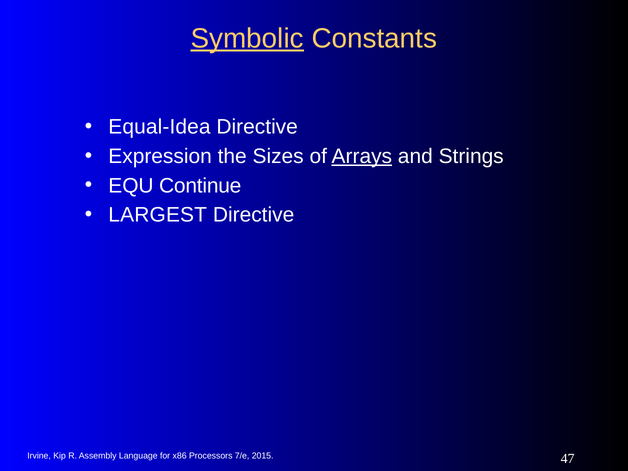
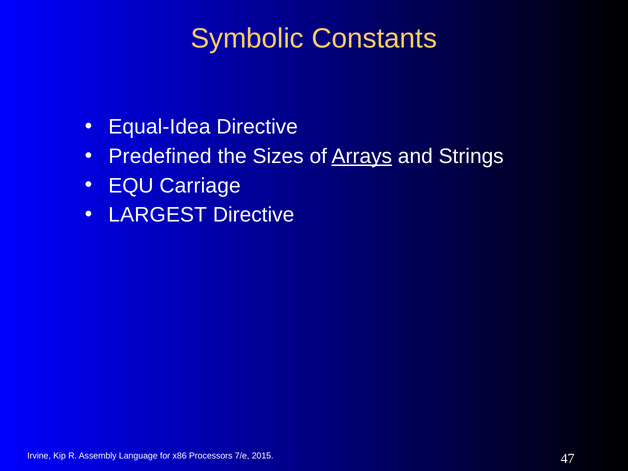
Symbolic underline: present -> none
Expression: Expression -> Predefined
Continue: Continue -> Carriage
